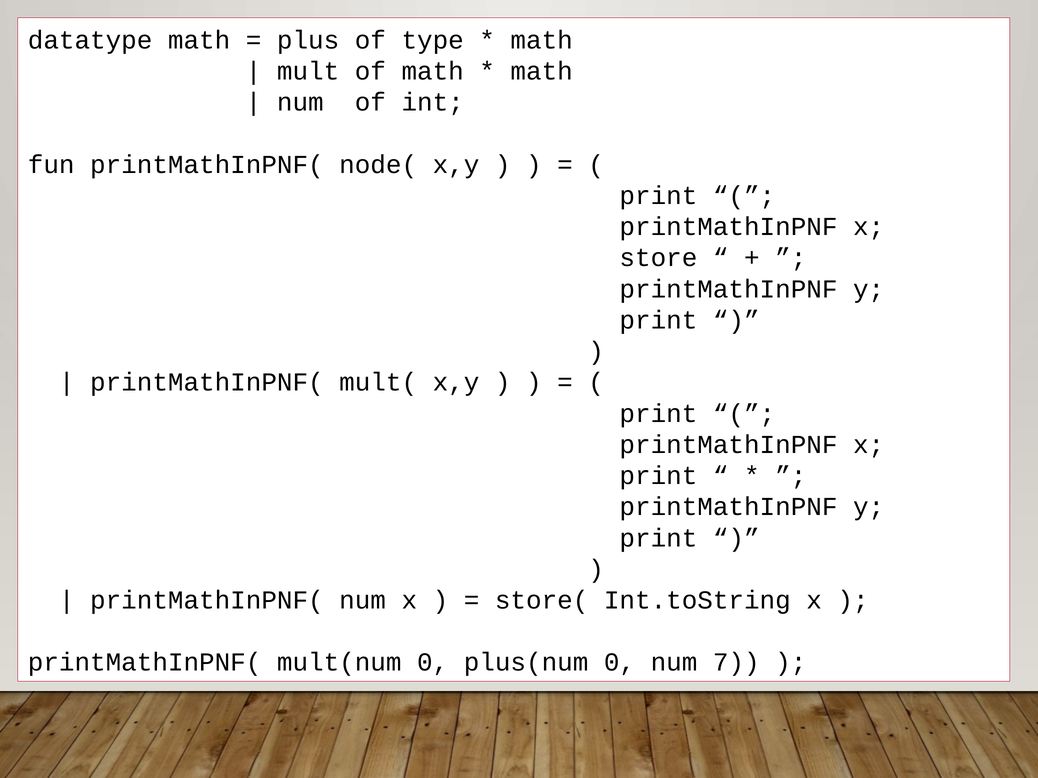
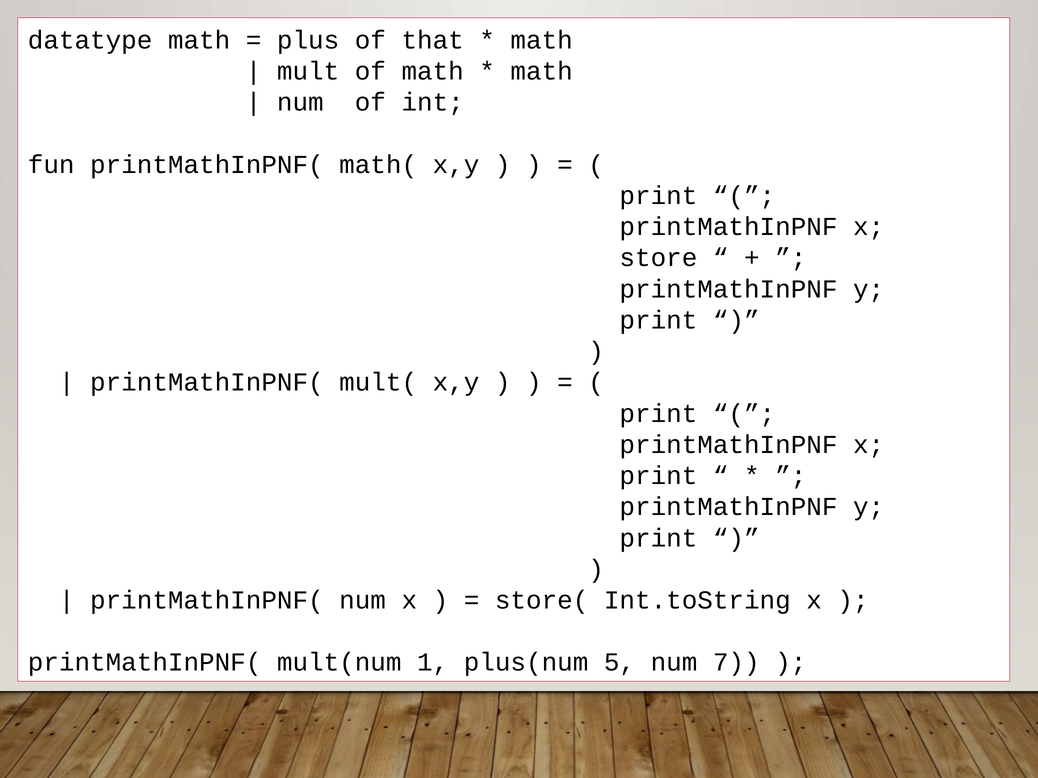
type: type -> that
node(: node( -> math(
mult(num 0: 0 -> 1
plus(num 0: 0 -> 5
